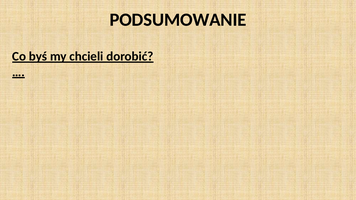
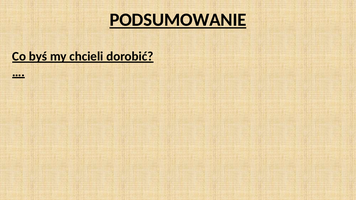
PODSUMOWANIE underline: none -> present
